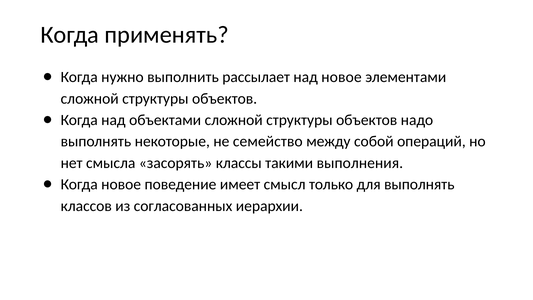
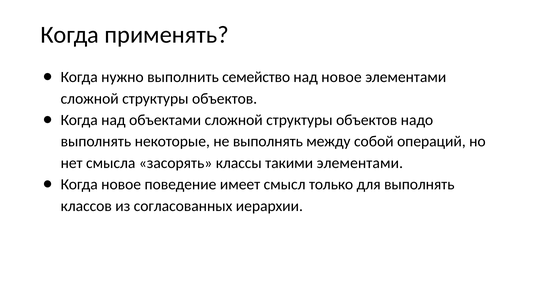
рассылает: рассылает -> семейство
не семейство: семейство -> выполнять
такими выполнения: выполнения -> элементами
